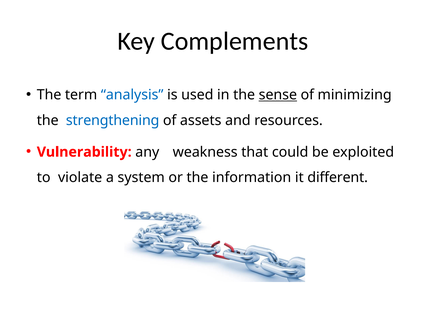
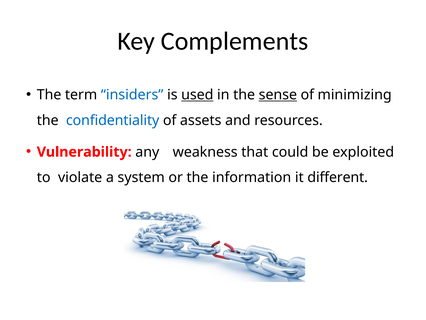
analysis: analysis -> insiders
used underline: none -> present
strengthening: strengthening -> confidentiality
